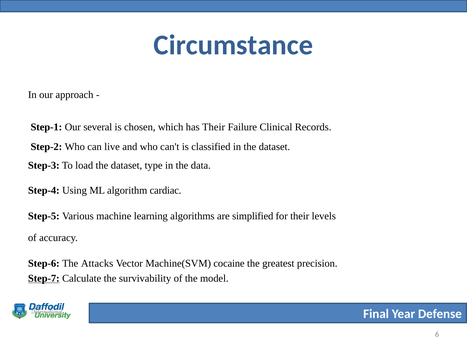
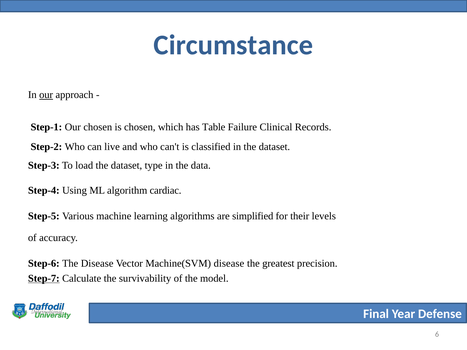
our at (46, 95) underline: none -> present
Our several: several -> chosen
has Their: Their -> Table
The Attacks: Attacks -> Disease
Machine(SVM cocaine: cocaine -> disease
